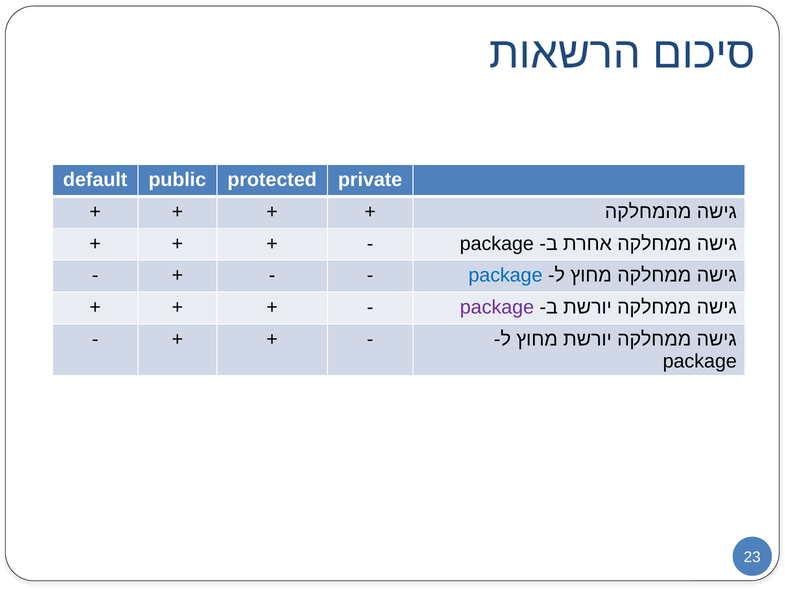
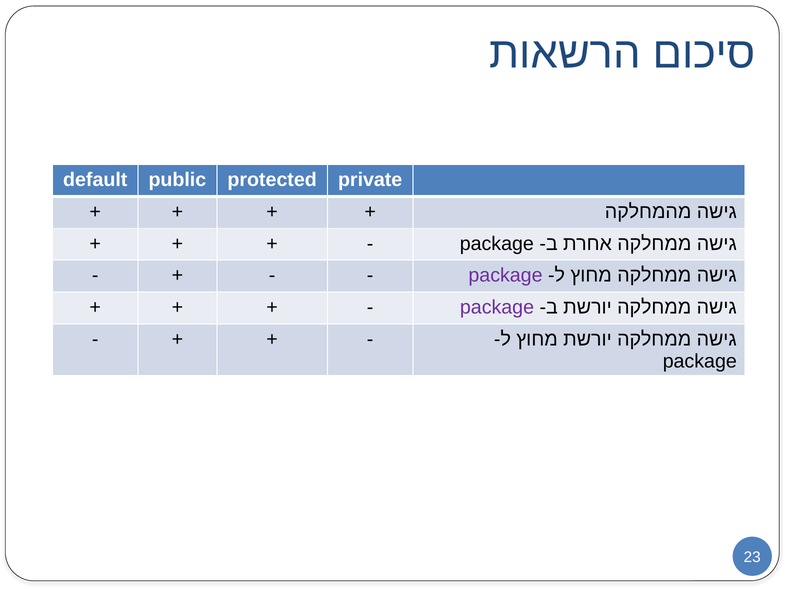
package at (506, 275) colour: blue -> purple
